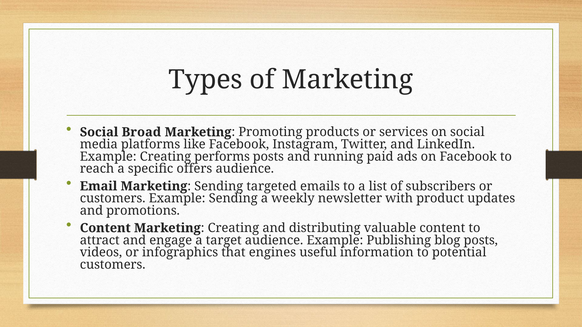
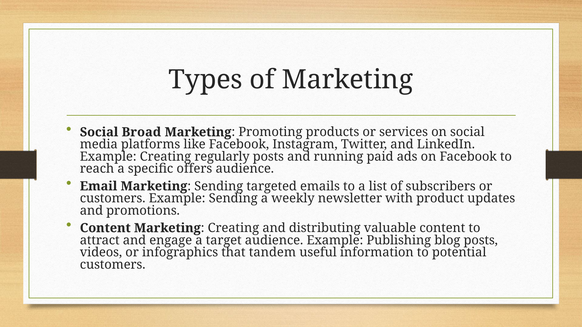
performs: performs -> regularly
engines: engines -> tandem
